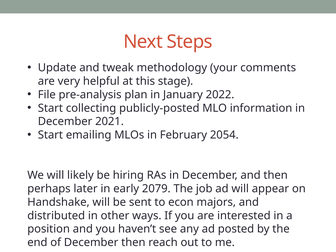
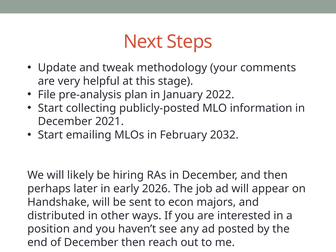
2054: 2054 -> 2032
2079: 2079 -> 2026
